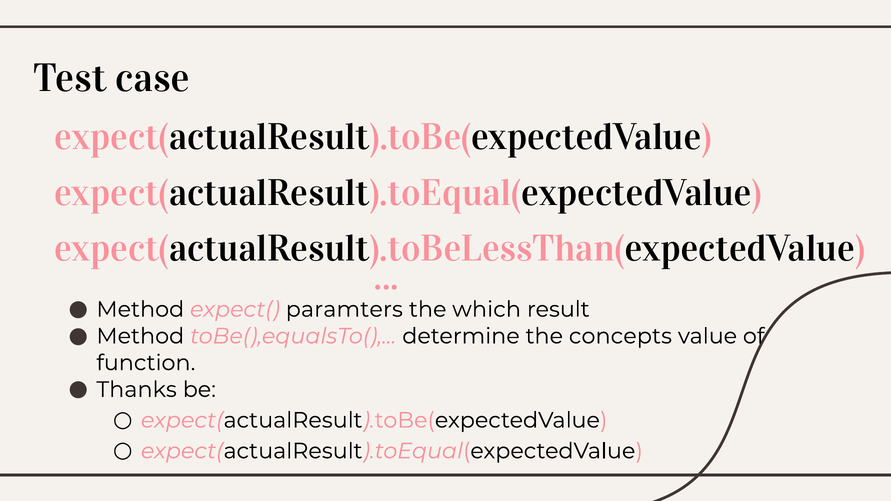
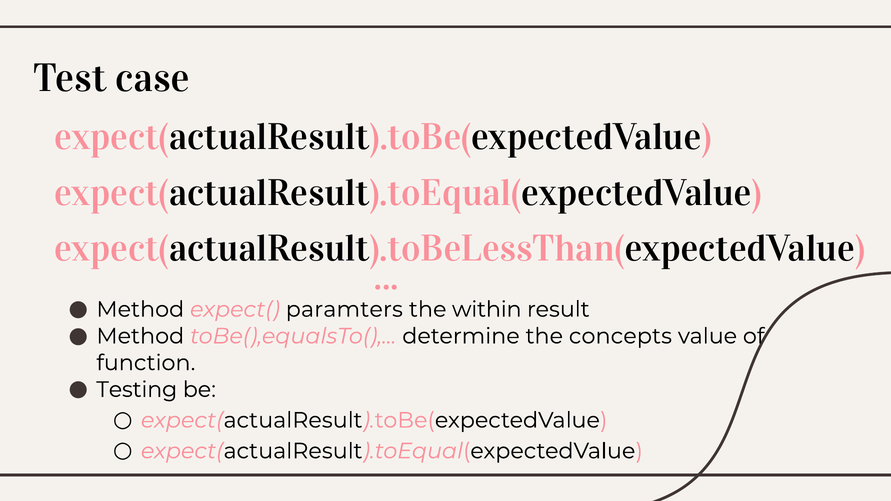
which: which -> within
Thanks: Thanks -> Testing
